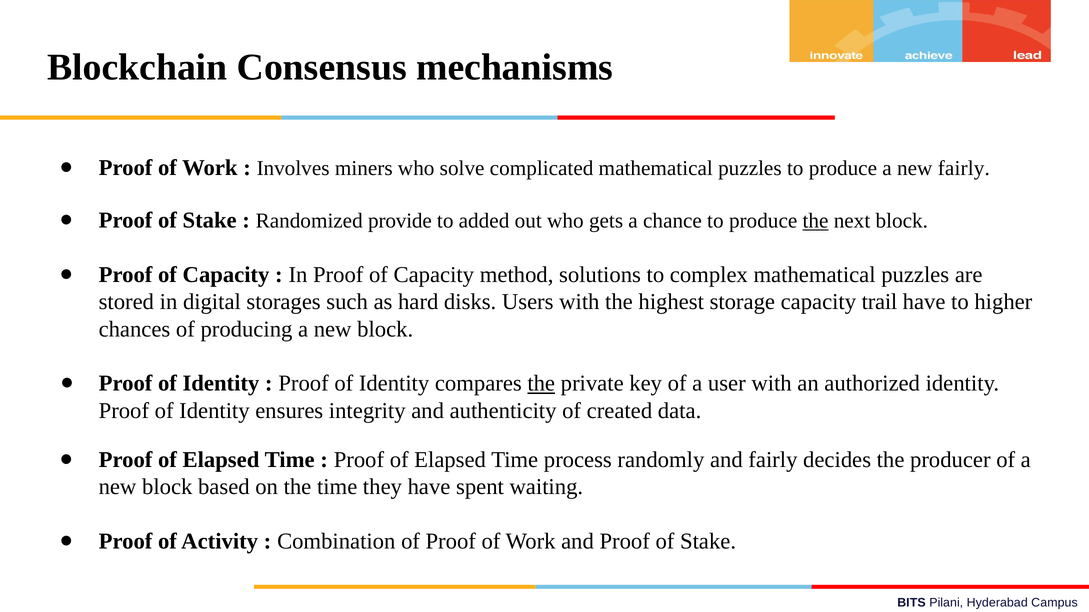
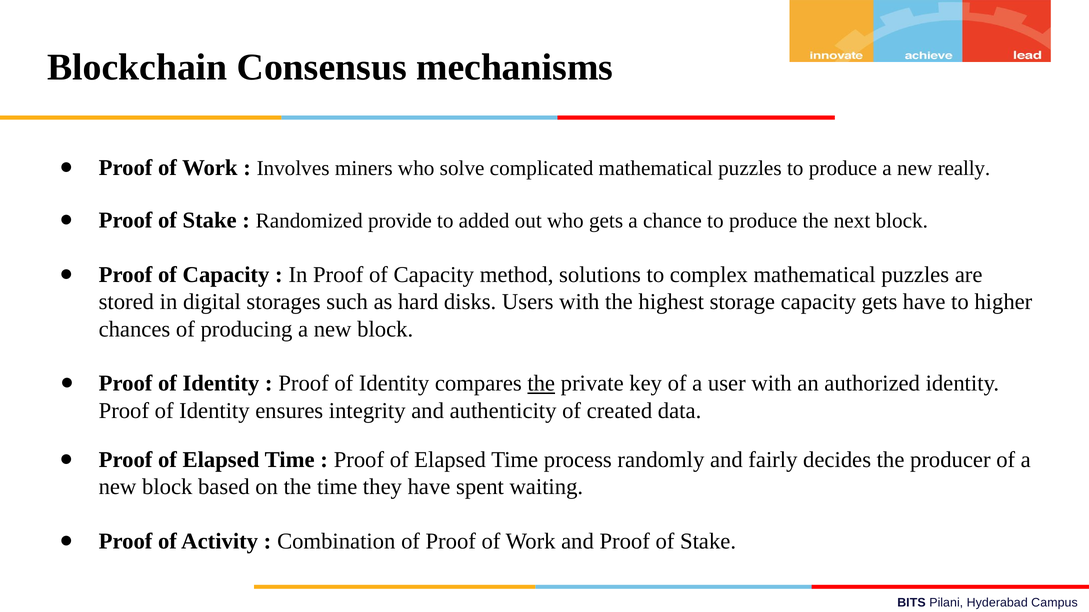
new fairly: fairly -> really
the at (816, 221) underline: present -> none
capacity trail: trail -> gets
